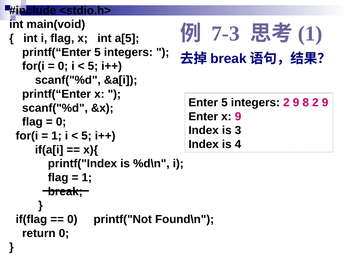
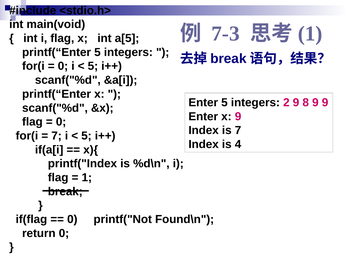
8 2: 2 -> 9
is 3: 3 -> 7
1 at (57, 136): 1 -> 7
